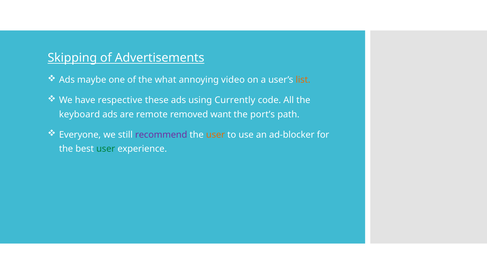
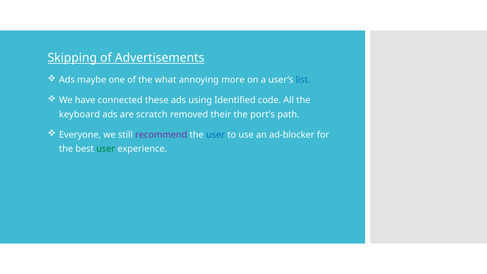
video: video -> more
list colour: orange -> blue
respective: respective -> connected
Currently: Currently -> Identified
remote: remote -> scratch
want: want -> their
user at (216, 135) colour: orange -> blue
